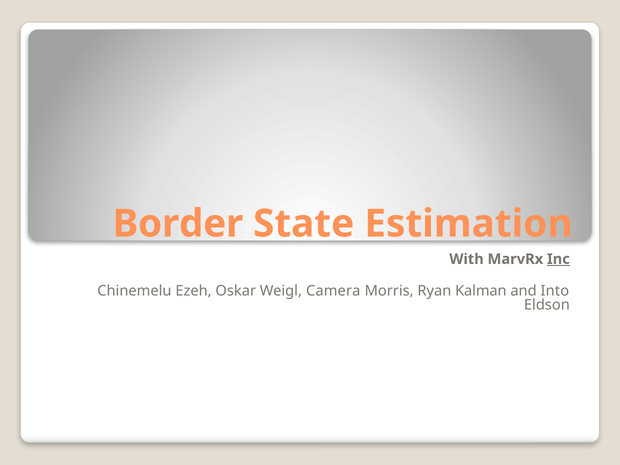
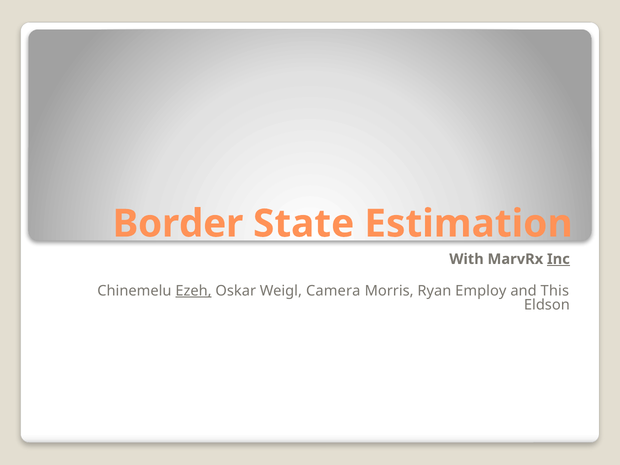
Ezeh underline: none -> present
Kalman: Kalman -> Employ
Into: Into -> This
